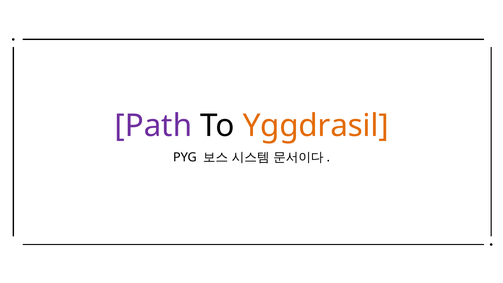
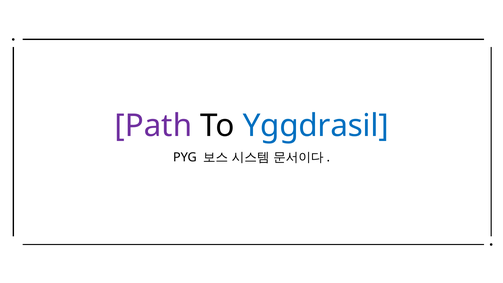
Yggdrasil colour: orange -> blue
